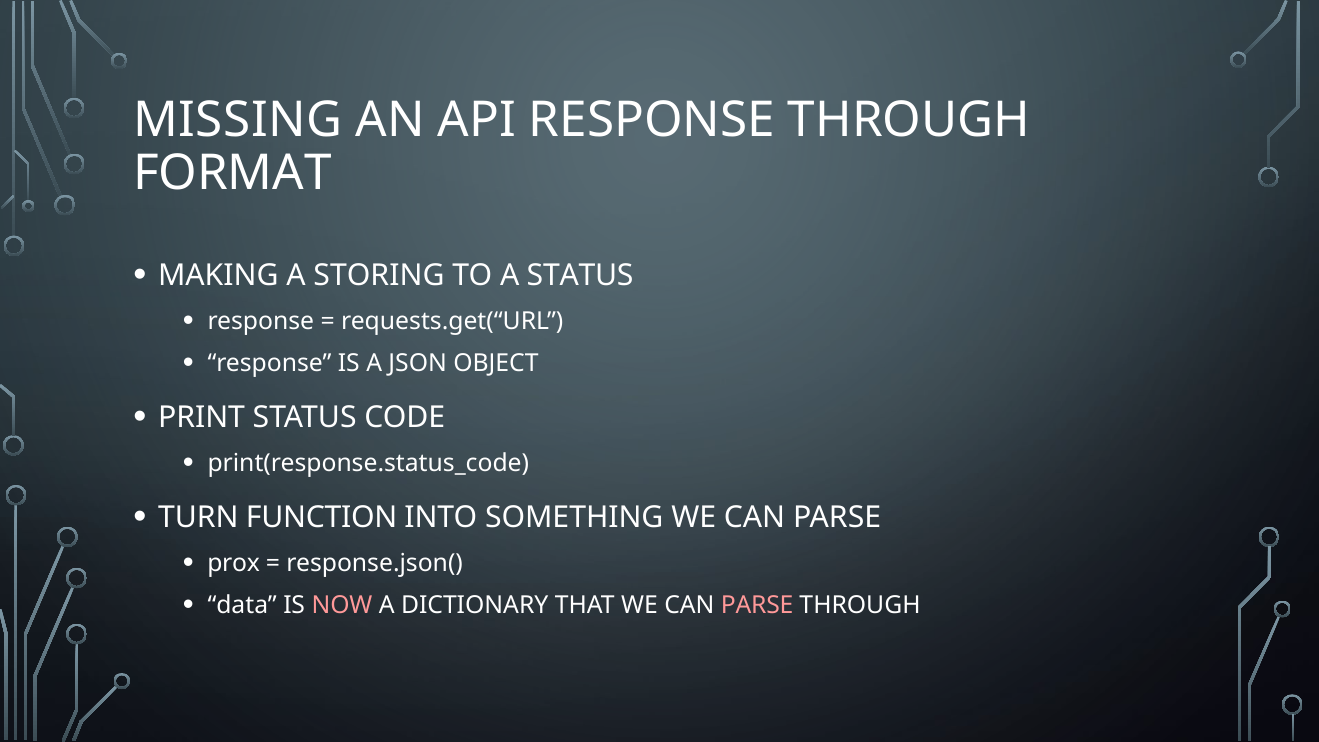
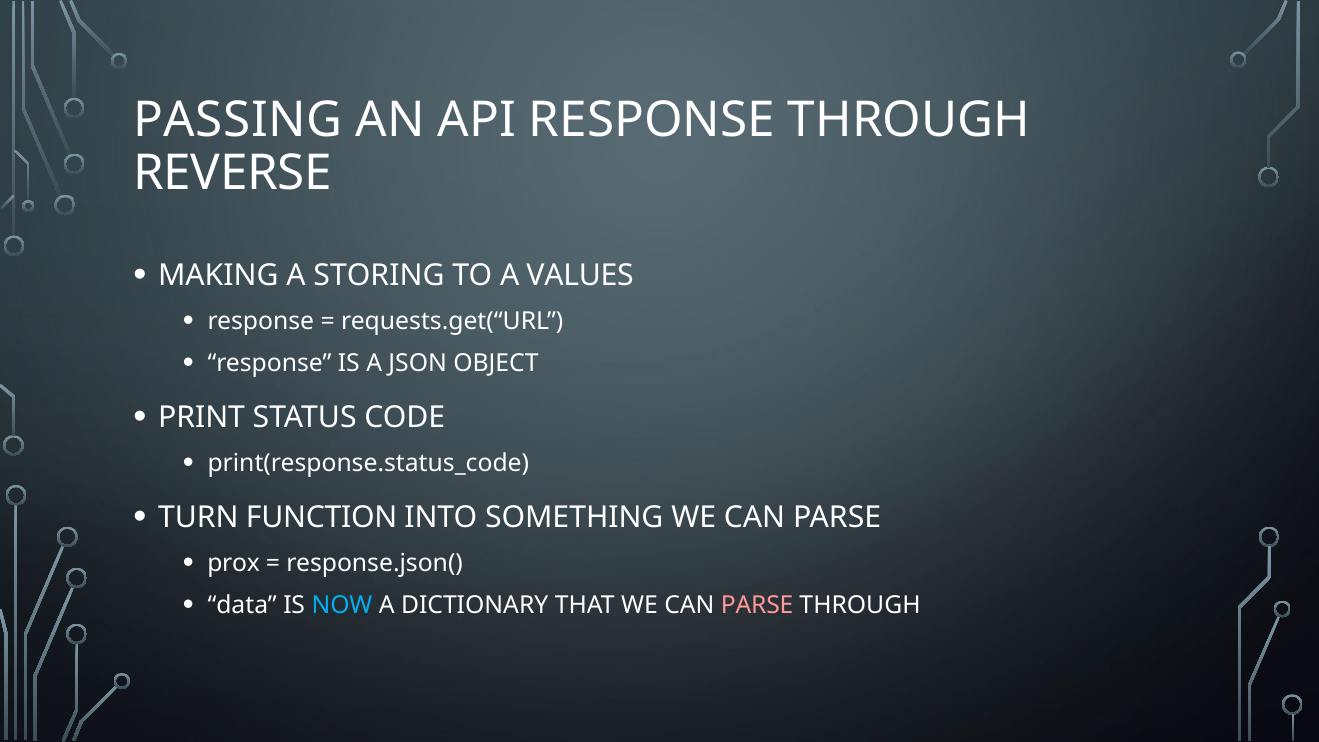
MISSING: MISSING -> PASSING
FORMAT: FORMAT -> REVERSE
A STATUS: STATUS -> VALUES
NOW colour: pink -> light blue
